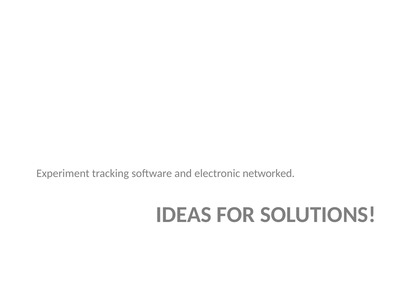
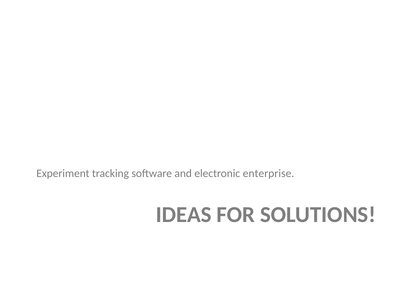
networked: networked -> enterprise
